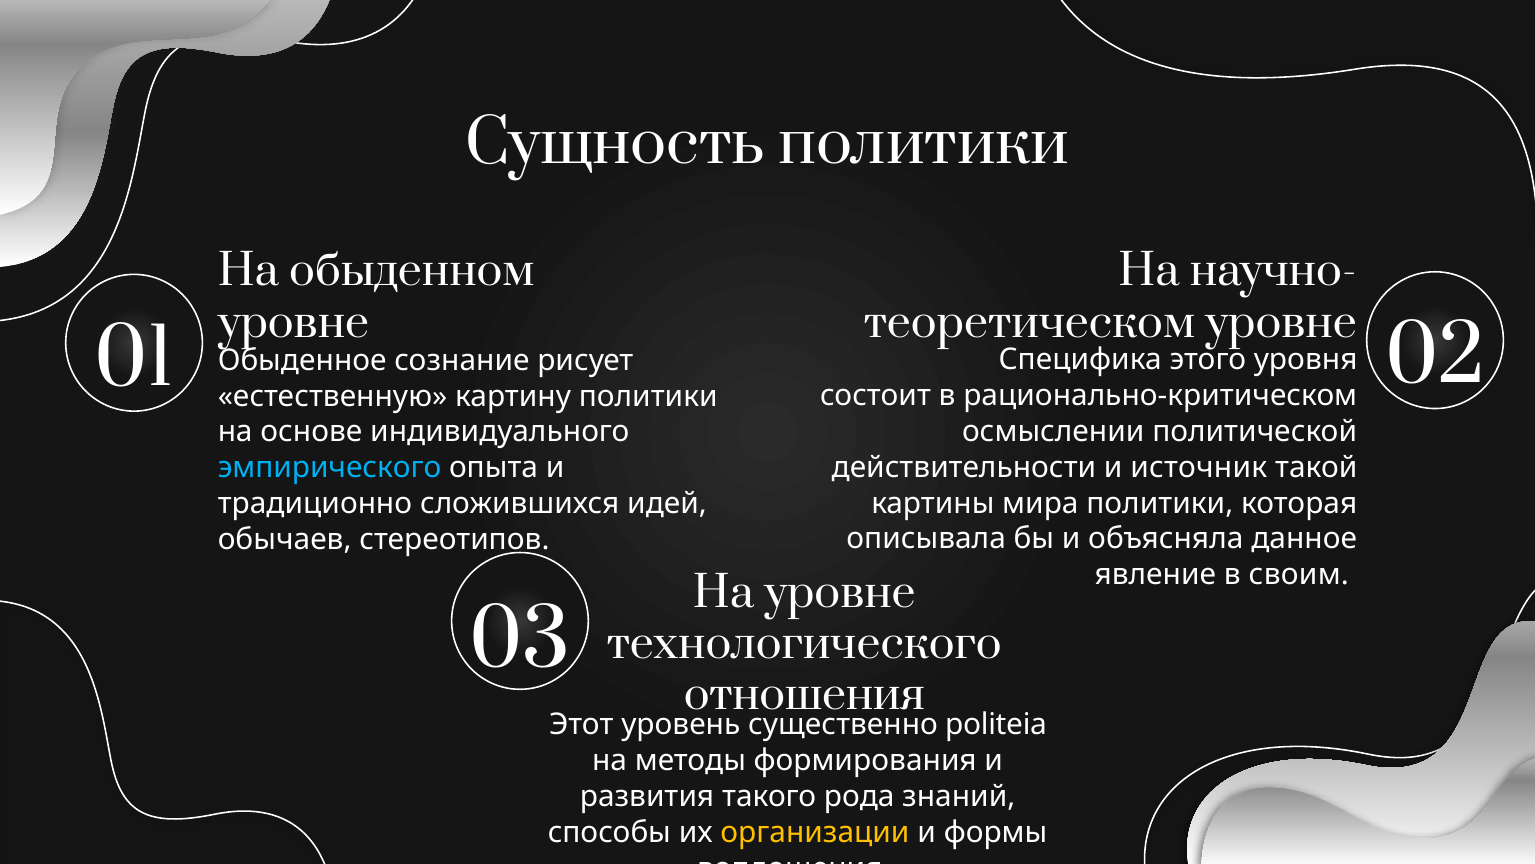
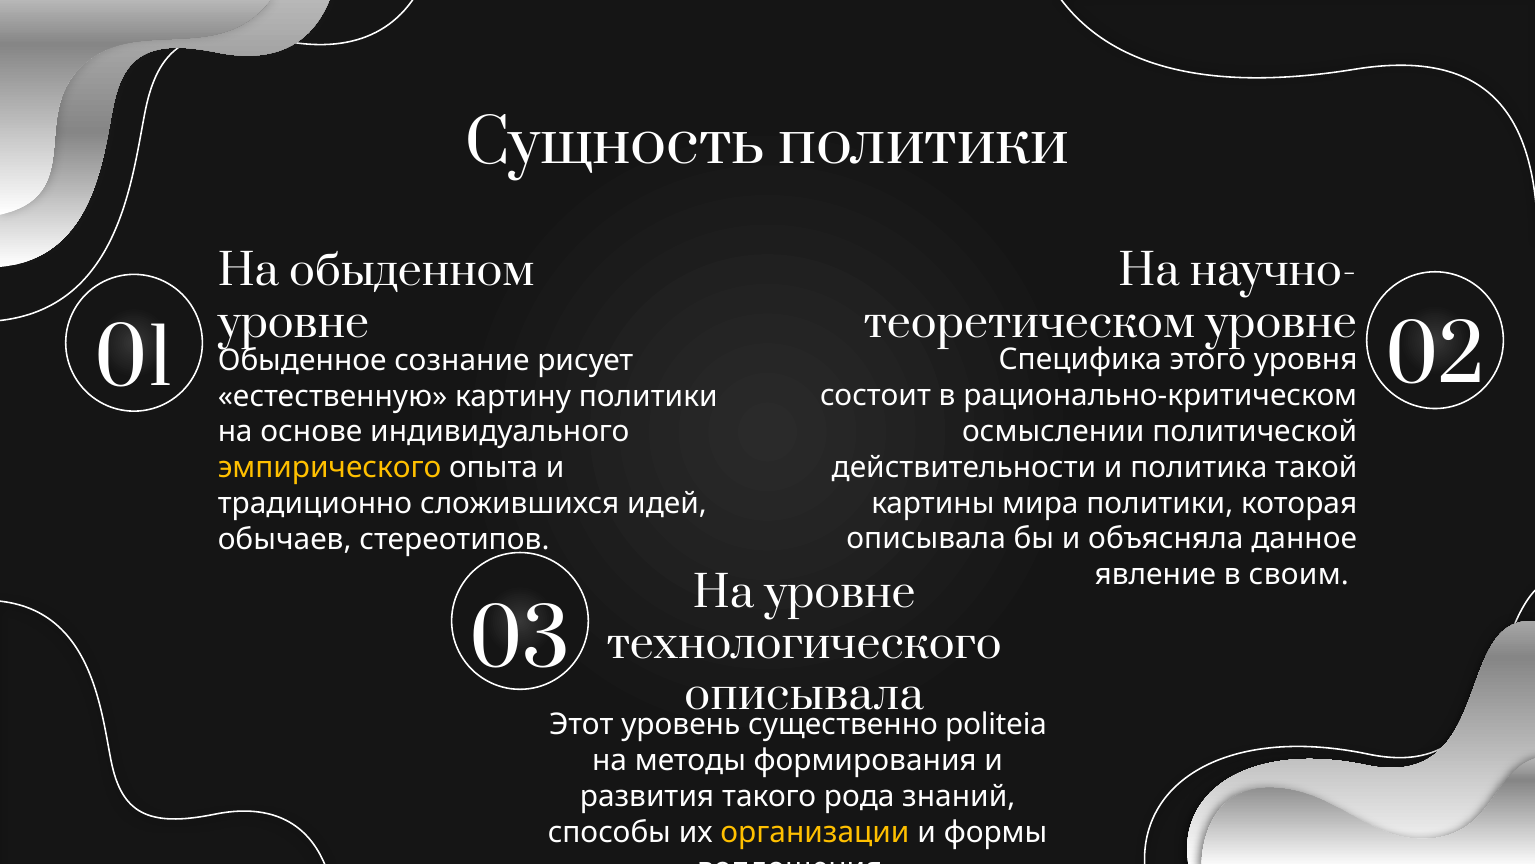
источник: источник -> политика
эмпирического colour: light blue -> yellow
отношения at (805, 695): отношения -> описывала
